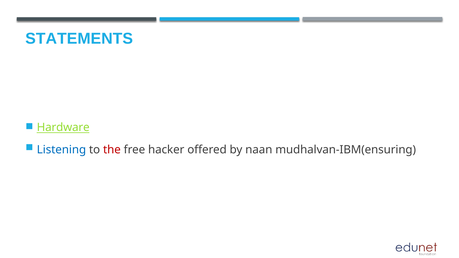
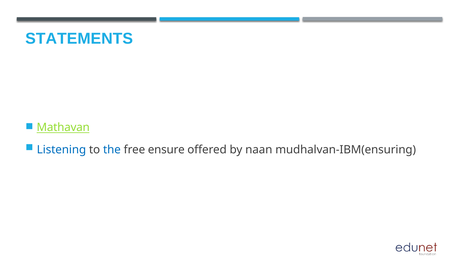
Hardware: Hardware -> Mathavan
the colour: red -> blue
hacker: hacker -> ensure
